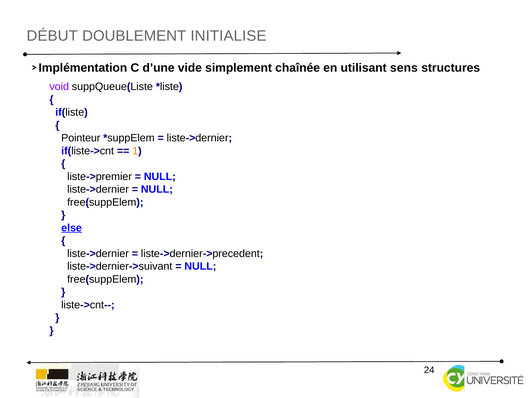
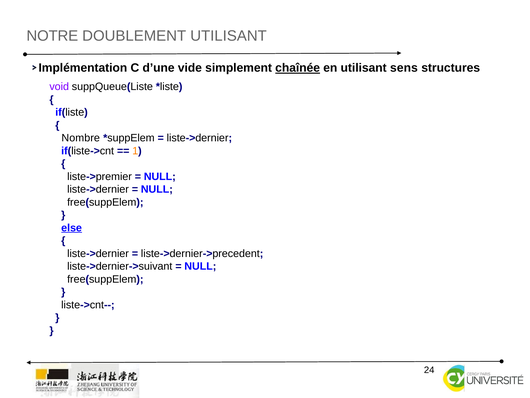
DÉBUT: DÉBUT -> NOTRE
DOUBLEMENT INITIALISE: INITIALISE -> UTILISANT
chaînée underline: none -> present
Pointeur: Pointeur -> Nombre
